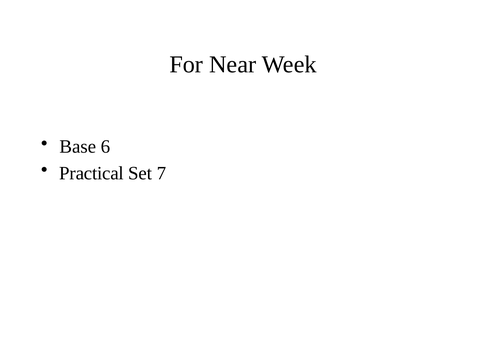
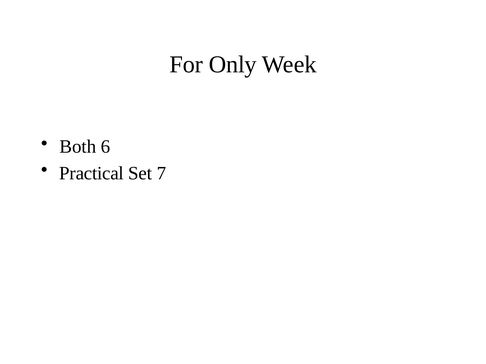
Near: Near -> Only
Base: Base -> Both
